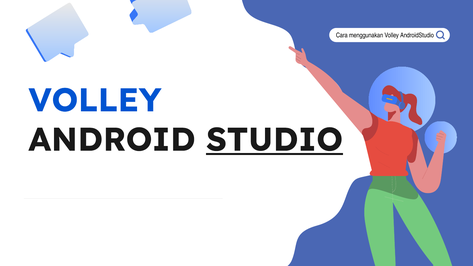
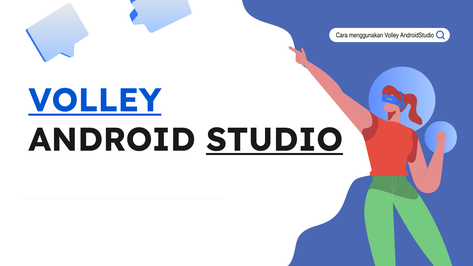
VOLLEY at (95, 101) underline: none -> present
